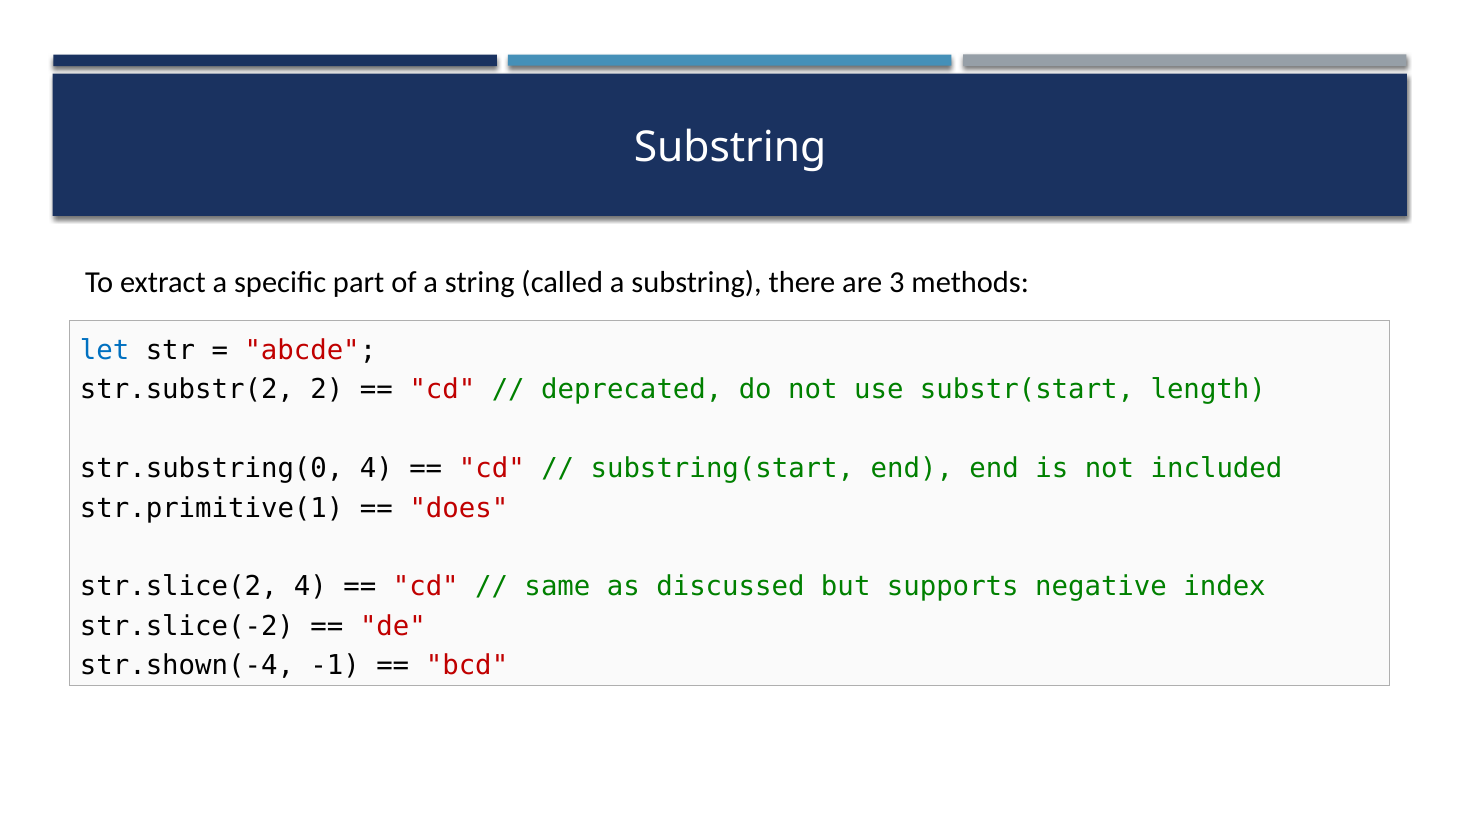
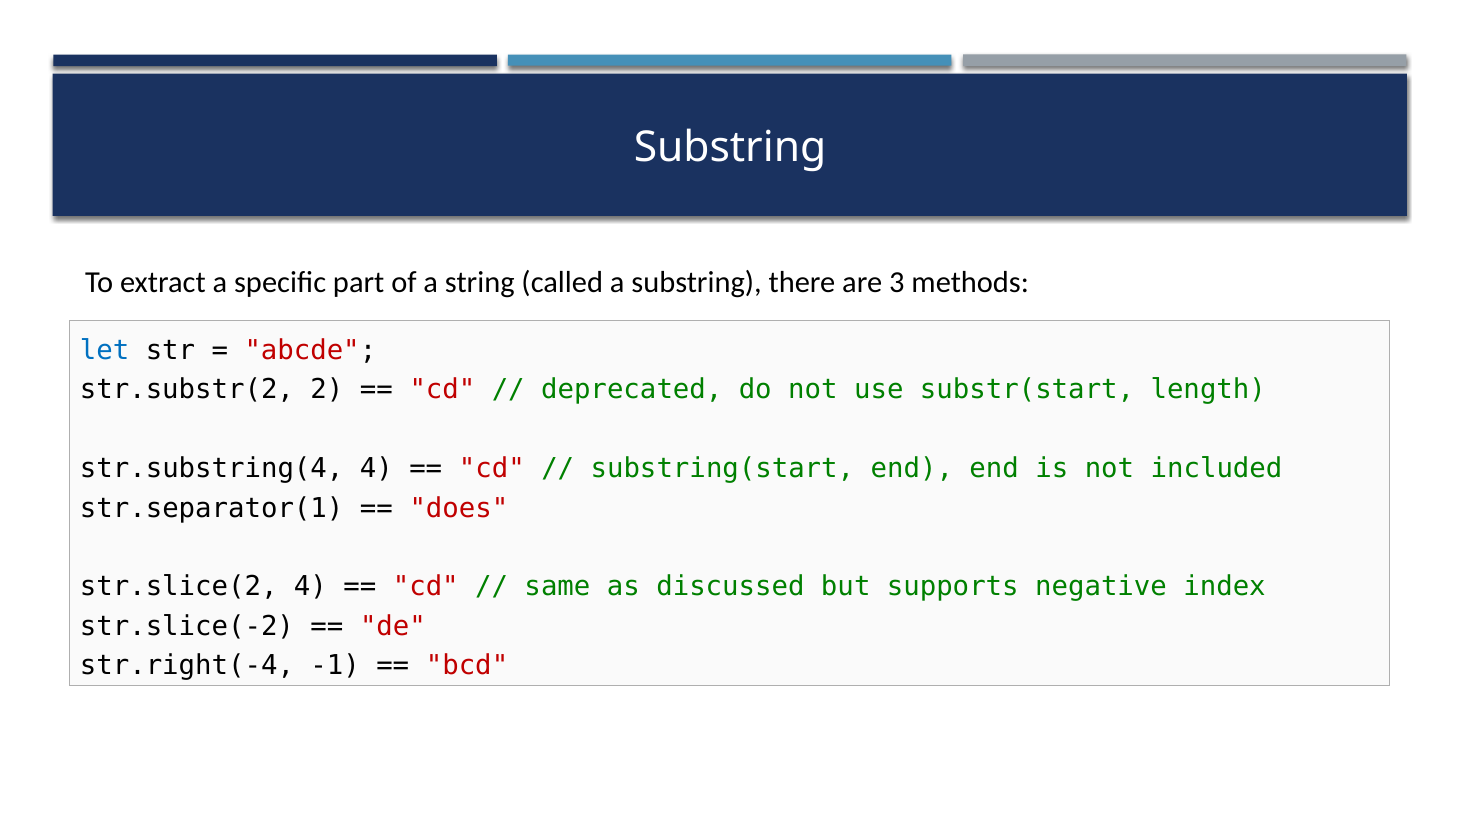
str.substring(0: str.substring(0 -> str.substring(4
str.primitive(1: str.primitive(1 -> str.separator(1
str.shown(-4: str.shown(-4 -> str.right(-4
